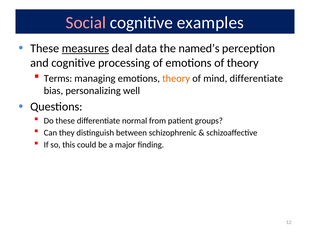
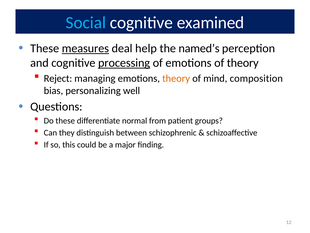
Social colour: pink -> light blue
examples: examples -> examined
data: data -> help
processing underline: none -> present
Terms: Terms -> Reject
mind differentiate: differentiate -> composition
